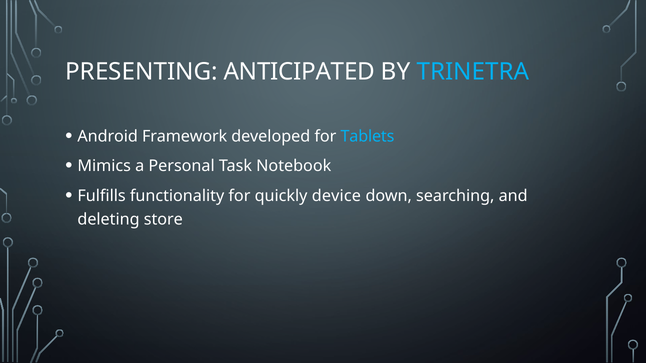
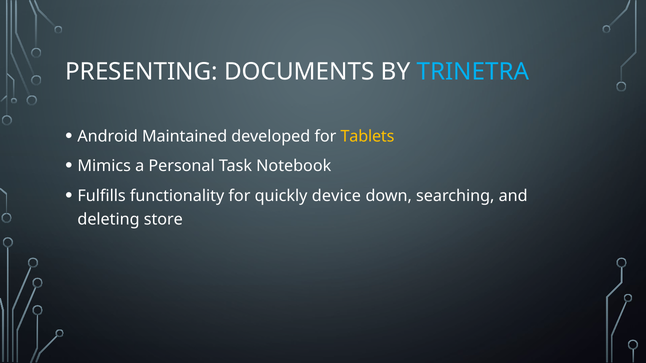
ANTICIPATED: ANTICIPATED -> DOCUMENTS
Framework: Framework -> Maintained
Tablets colour: light blue -> yellow
